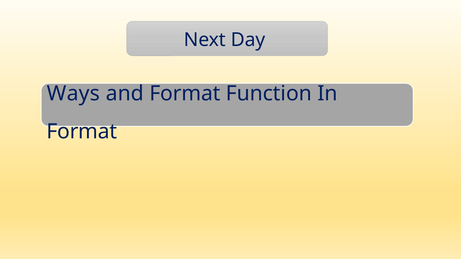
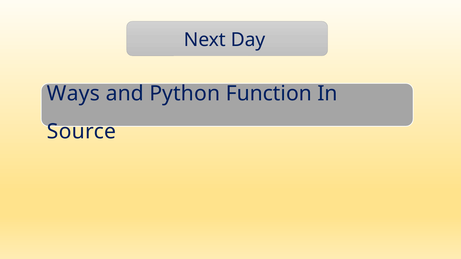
and Format: Format -> Python
Format at (82, 132): Format -> Source
